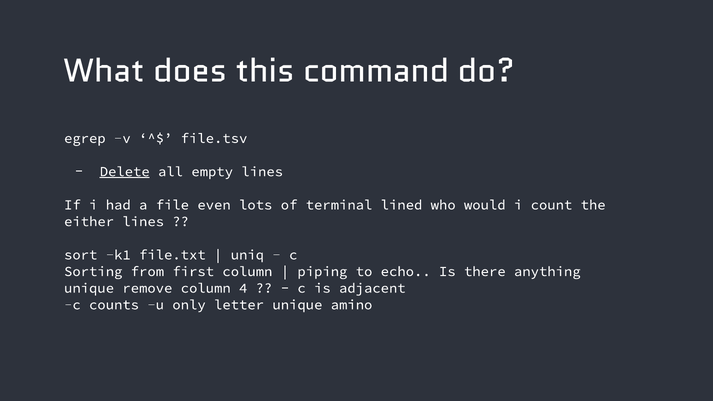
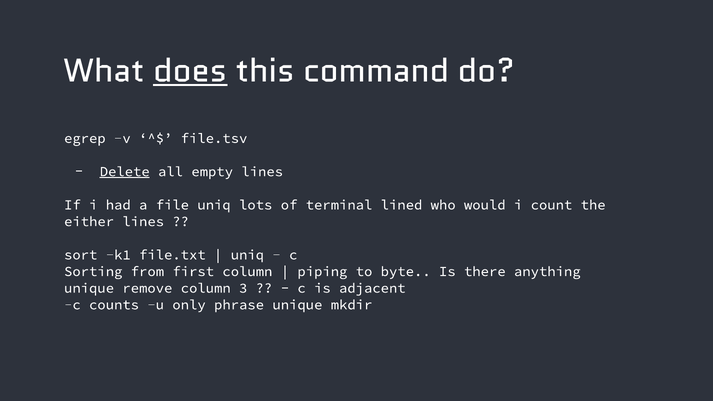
does underline: none -> present
file even: even -> uniq
echo: echo -> byte
4: 4 -> 3
letter: letter -> phrase
amino: amino -> mkdir
